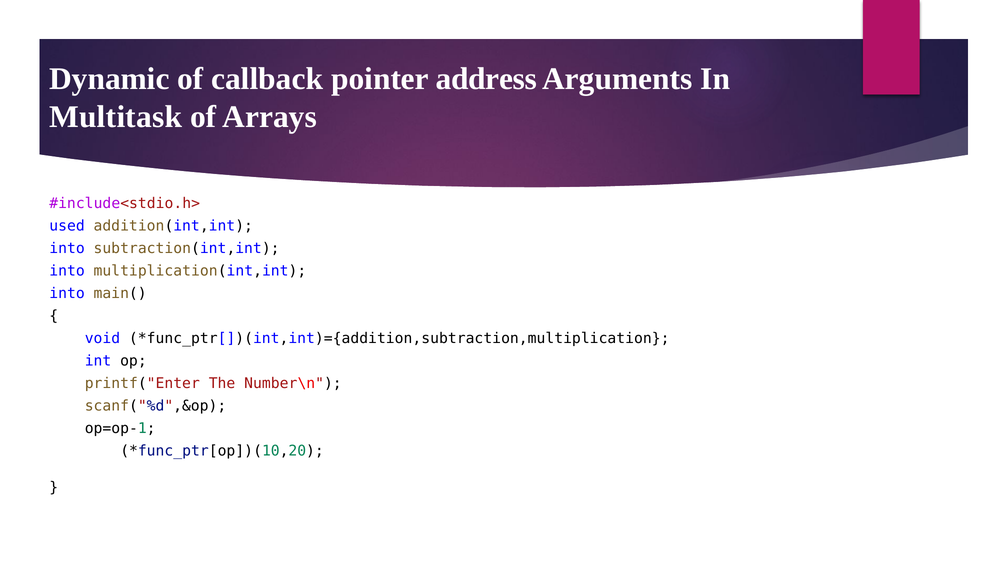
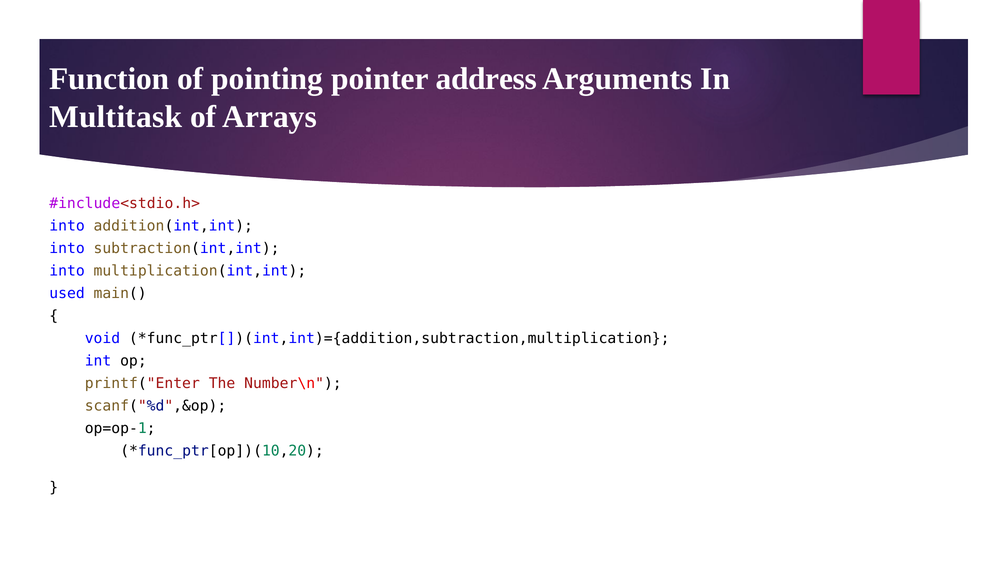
Dynamic: Dynamic -> Function
callback: callback -> pointing
used at (67, 226): used -> into
into at (67, 293): into -> used
